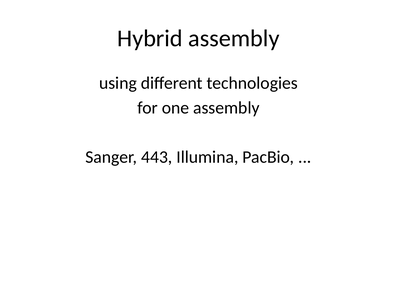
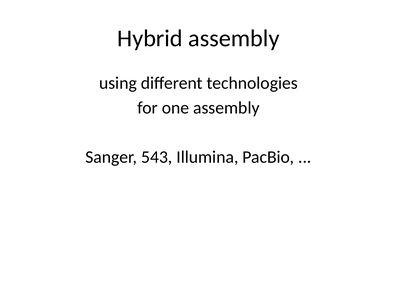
443: 443 -> 543
